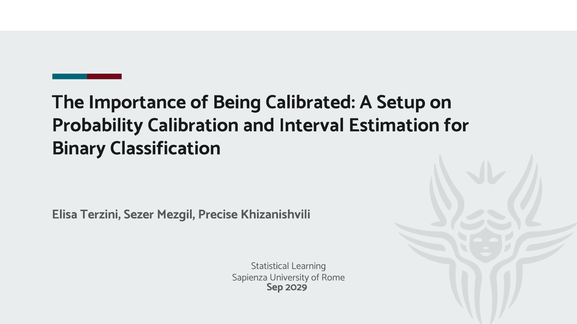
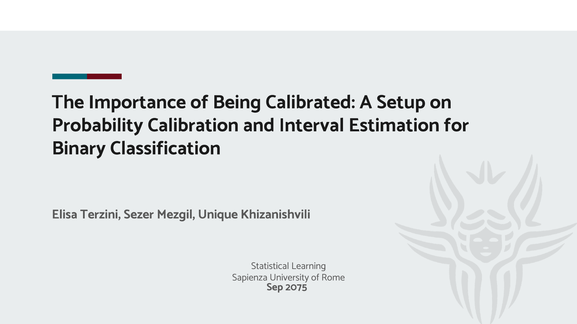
Precise: Precise -> Unique
2029: 2029 -> 2075
